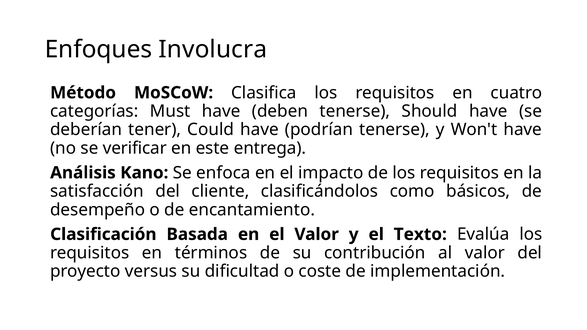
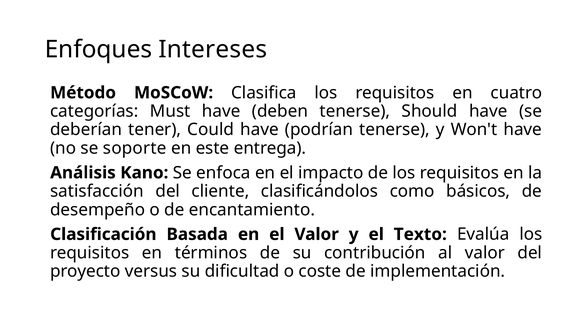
Involucra: Involucra -> Intereses
verificar: verificar -> soporte
